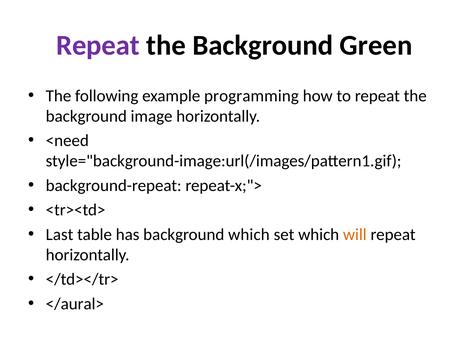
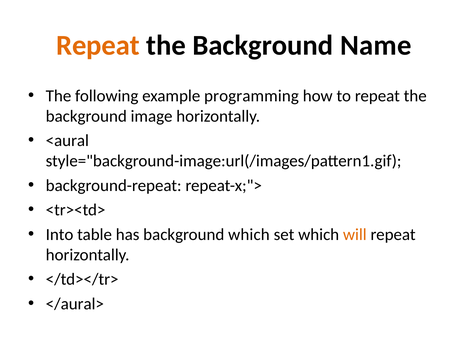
Repeat at (98, 45) colour: purple -> orange
Green: Green -> Name
<need: <need -> <aural
Last: Last -> Into
